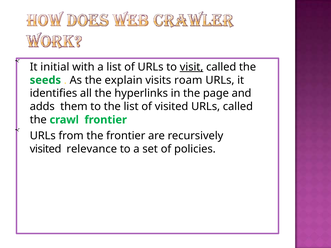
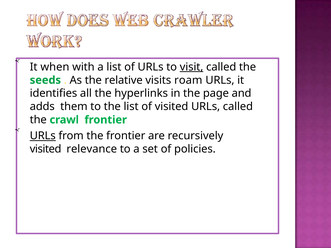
initial: initial -> when
explain: explain -> relative
URLs at (43, 136) underline: none -> present
